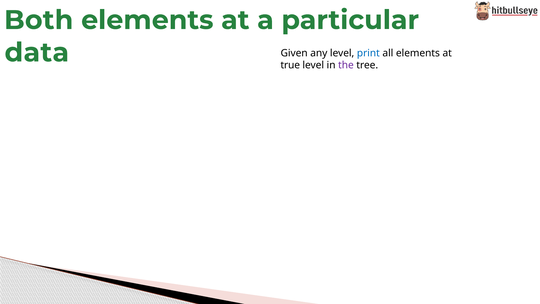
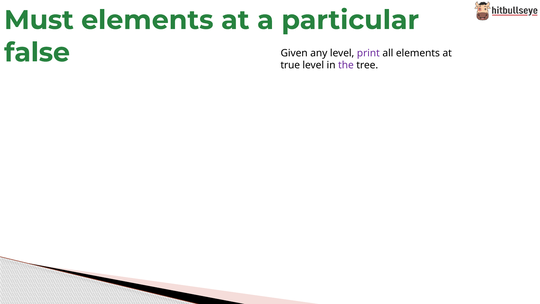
Both: Both -> Must
data: data -> false
print colour: blue -> purple
